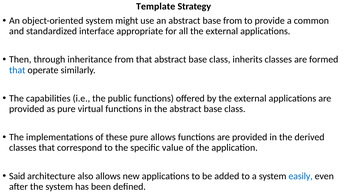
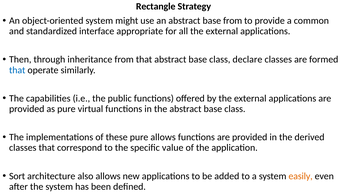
Template: Template -> Rectangle
inherits: inherits -> declare
Said: Said -> Sort
easily colour: blue -> orange
